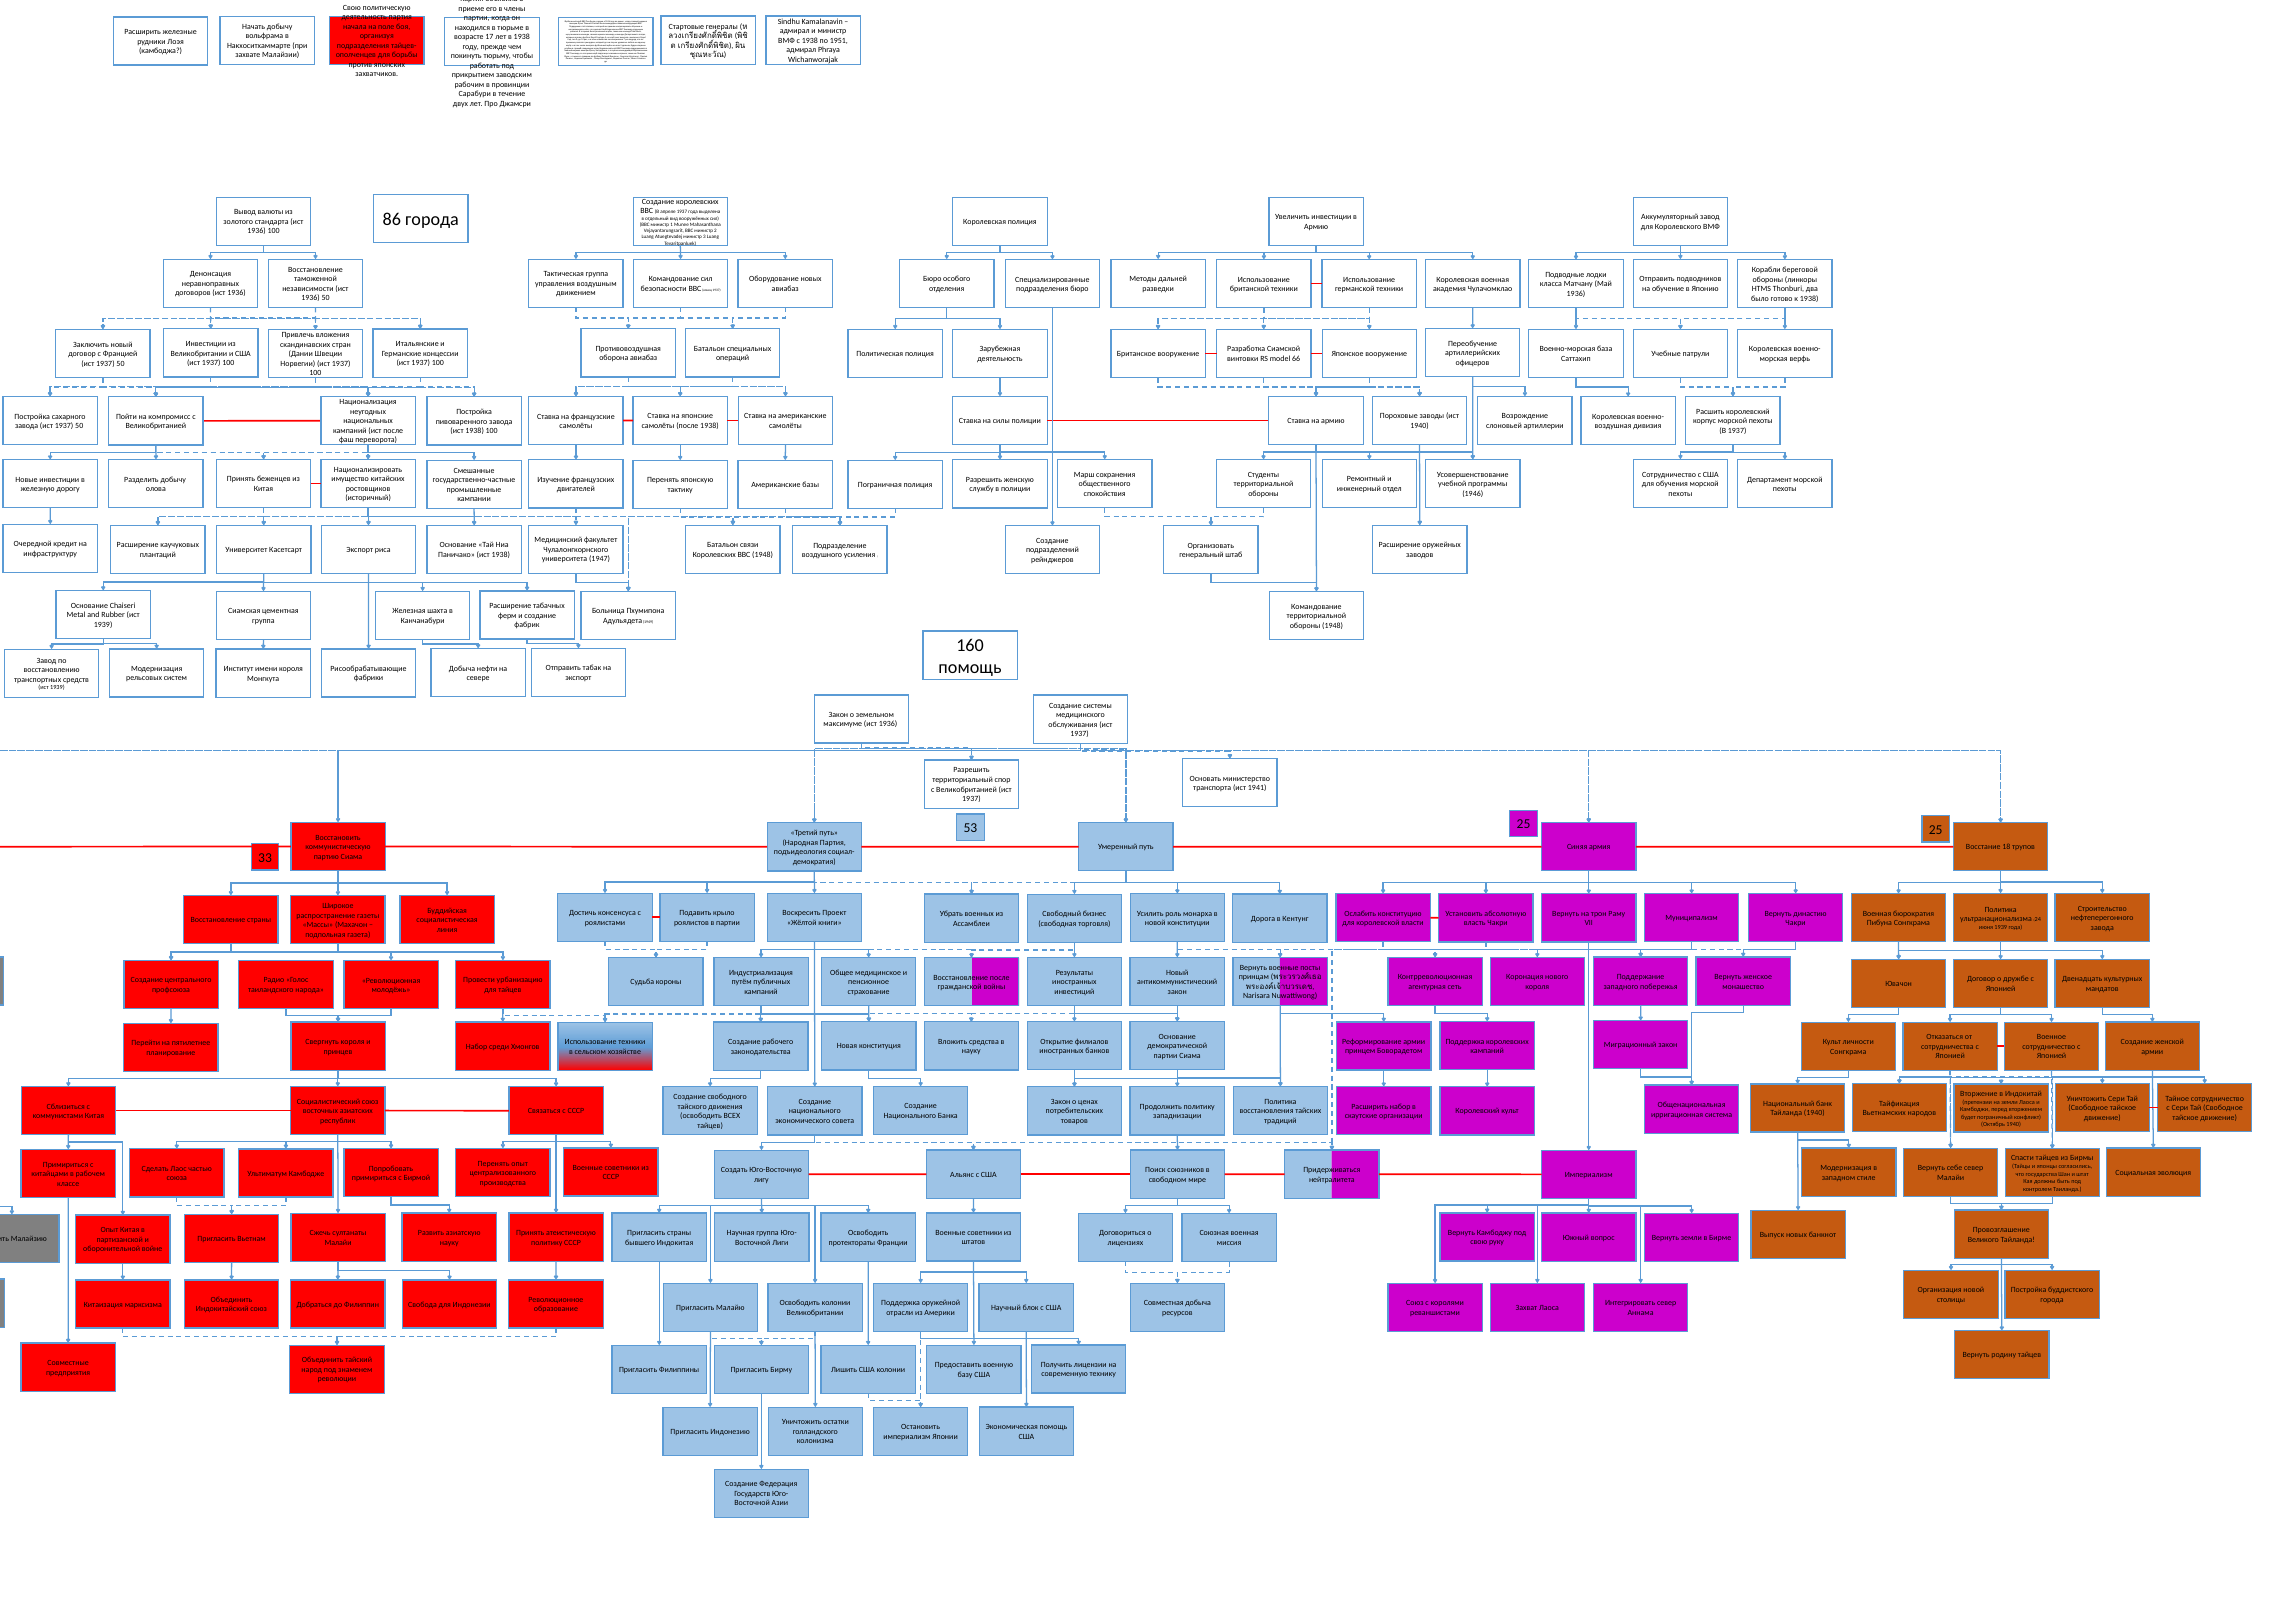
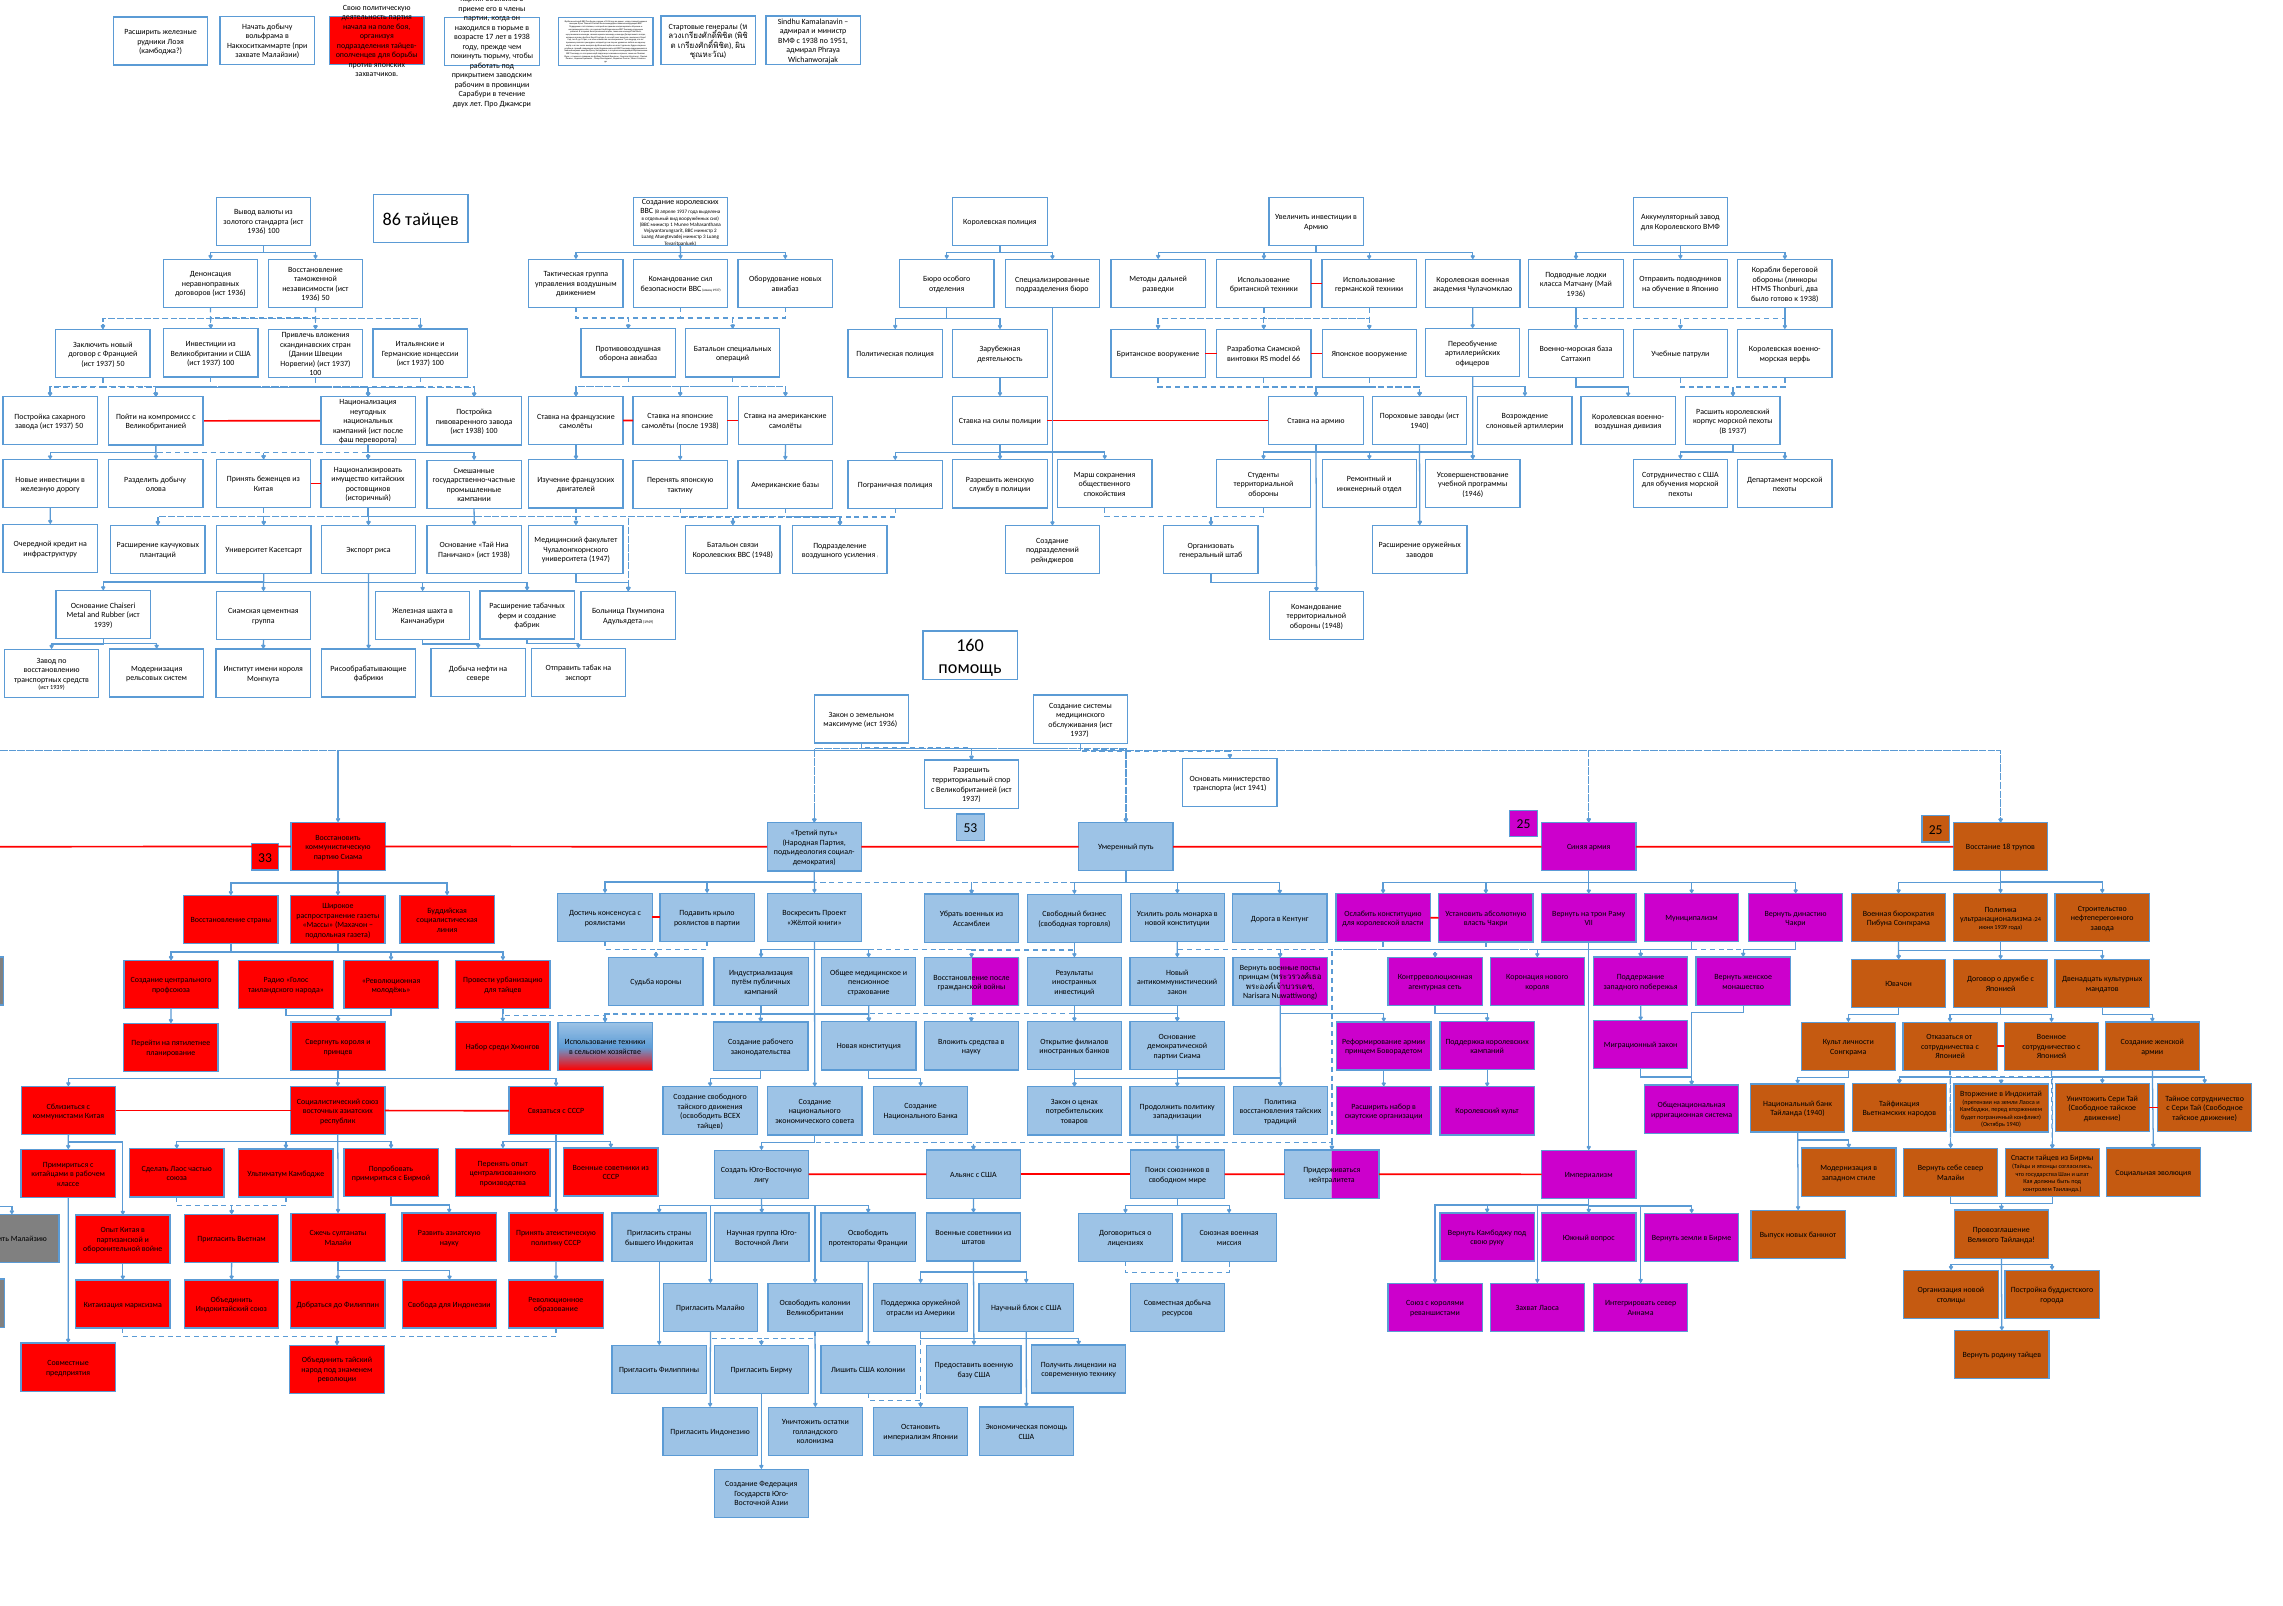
86 города: города -> тайцев
